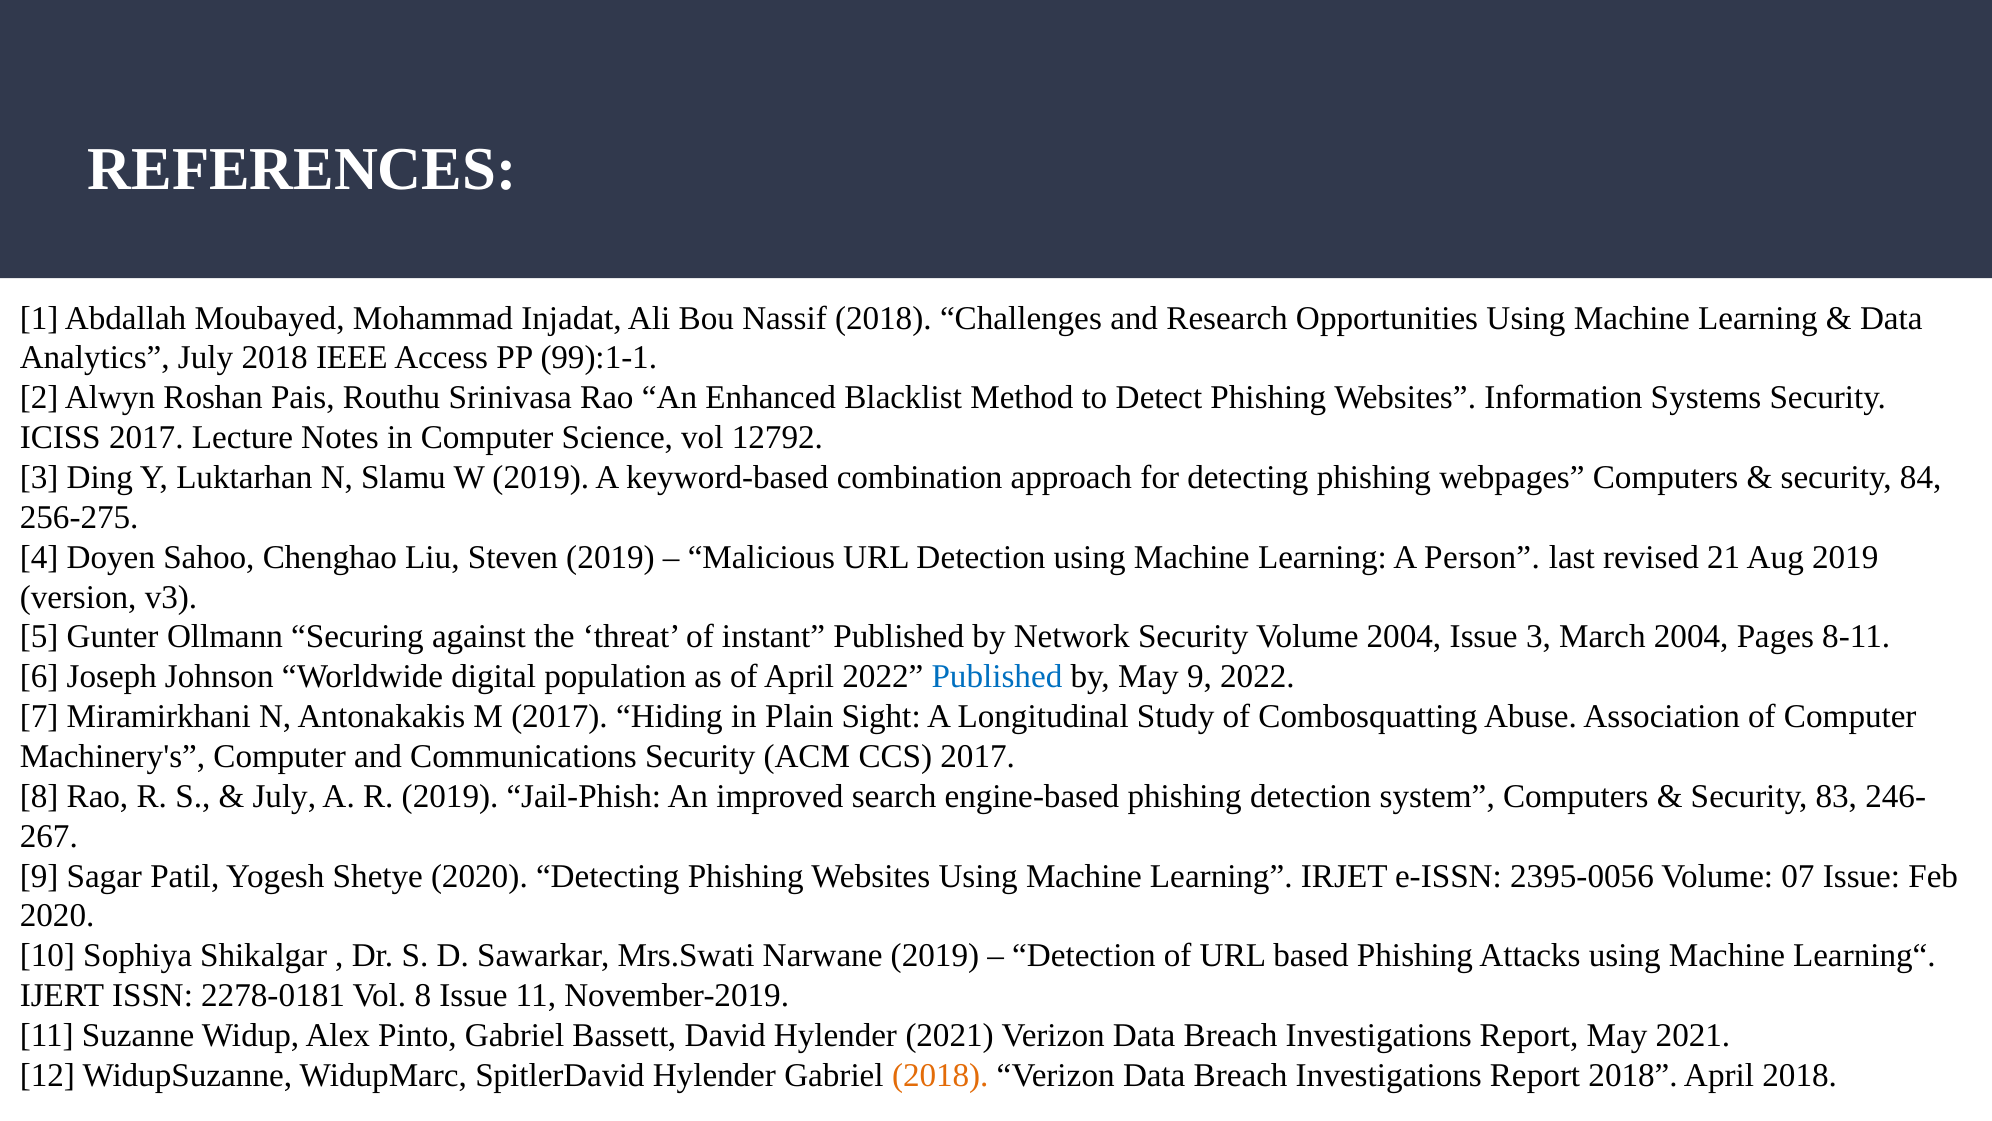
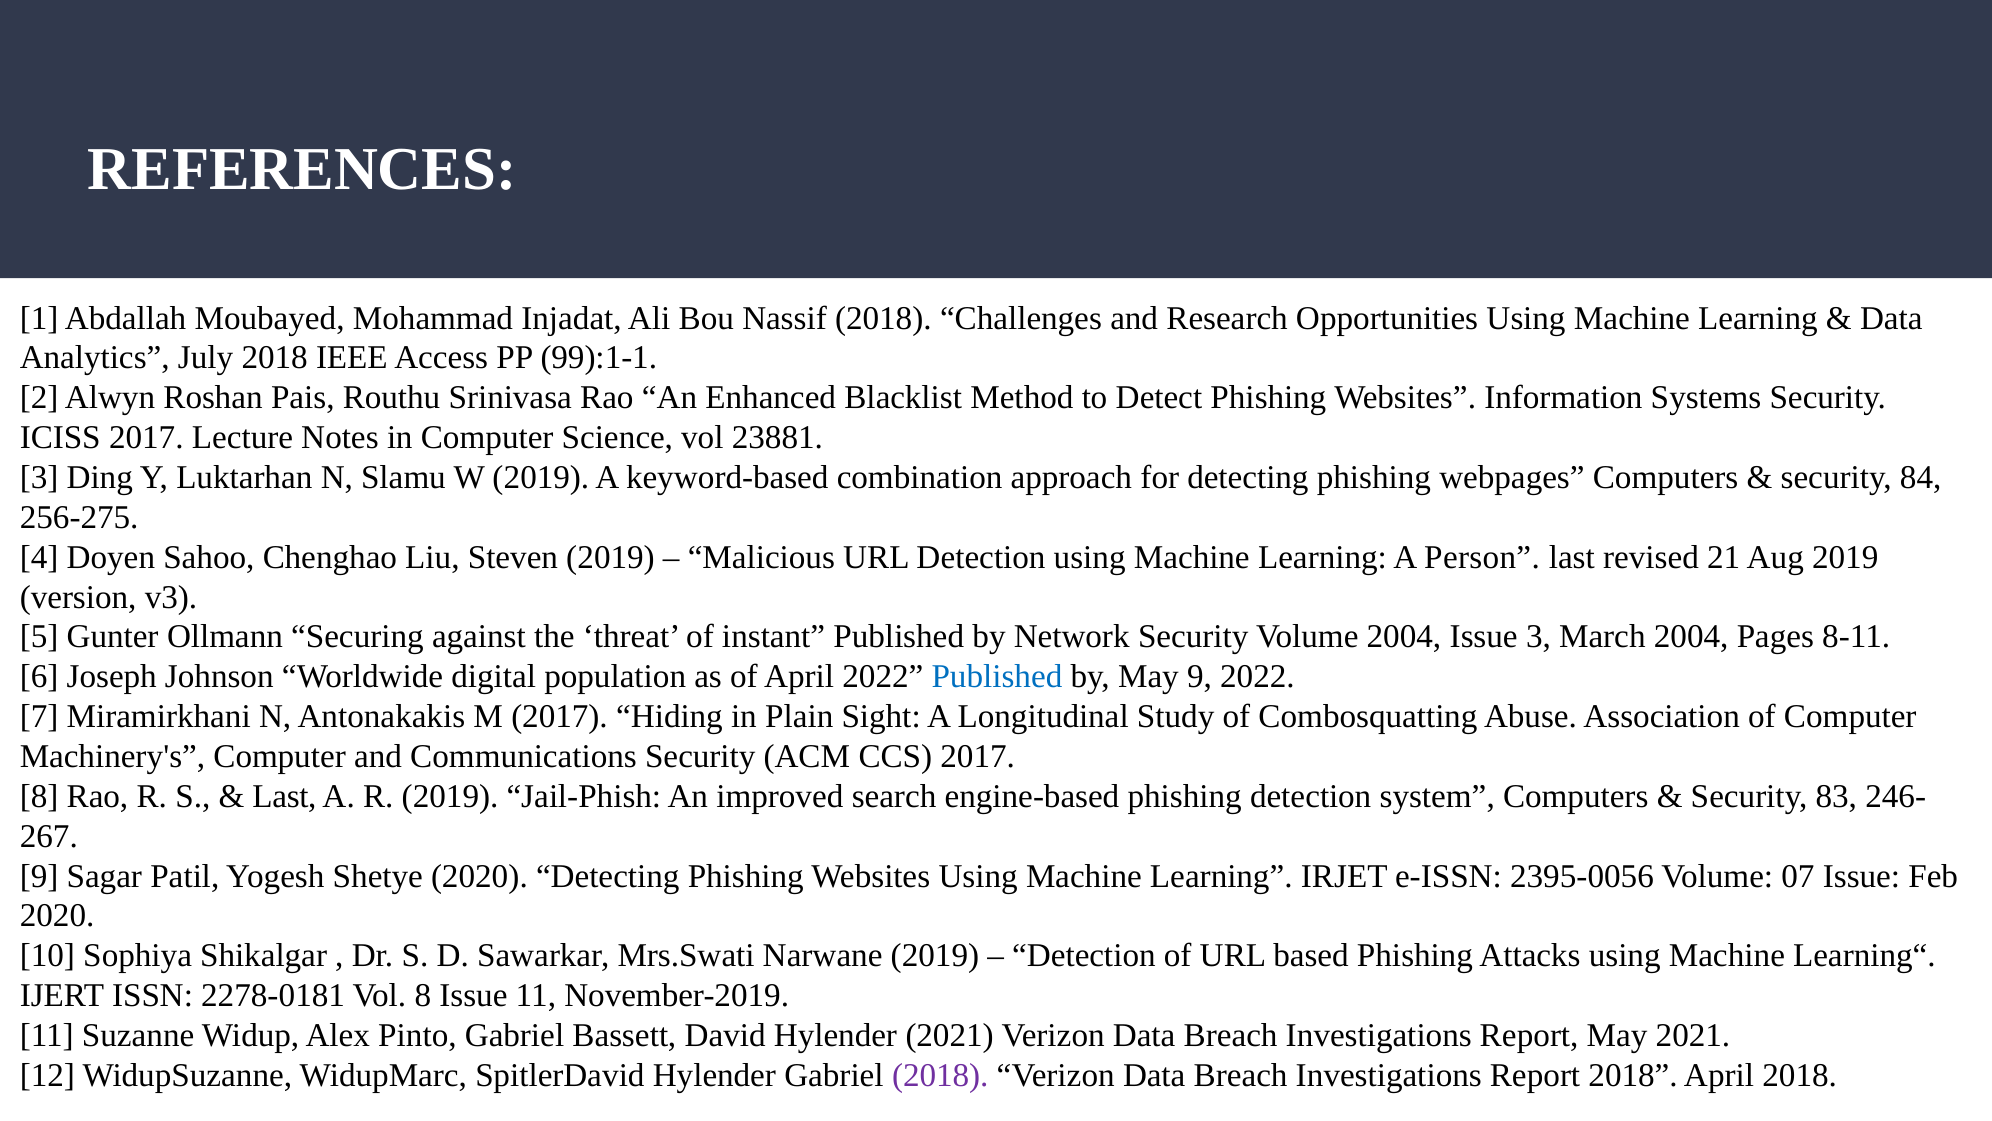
12792: 12792 -> 23881
July at (284, 796): July -> Last
2018 at (940, 1075) colour: orange -> purple
